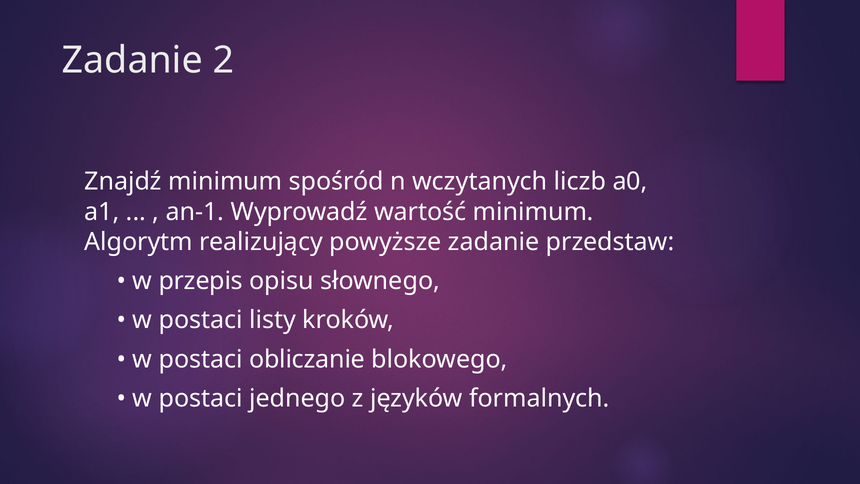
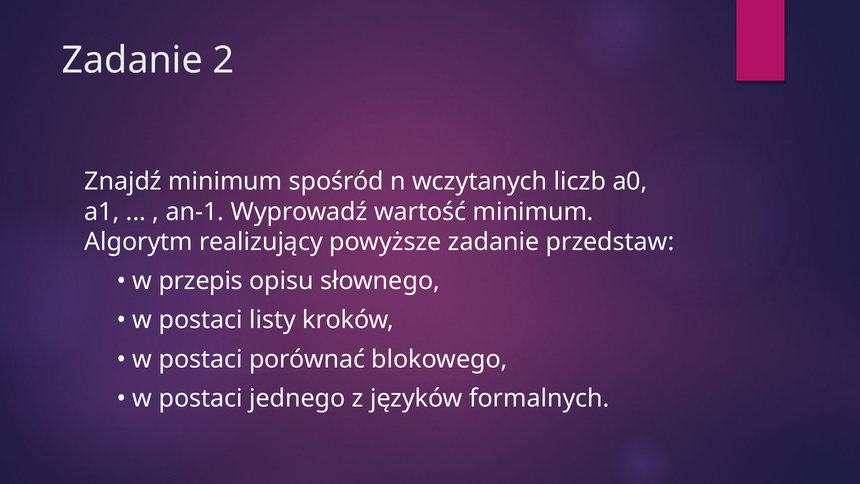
obliczanie: obliczanie -> porównać
